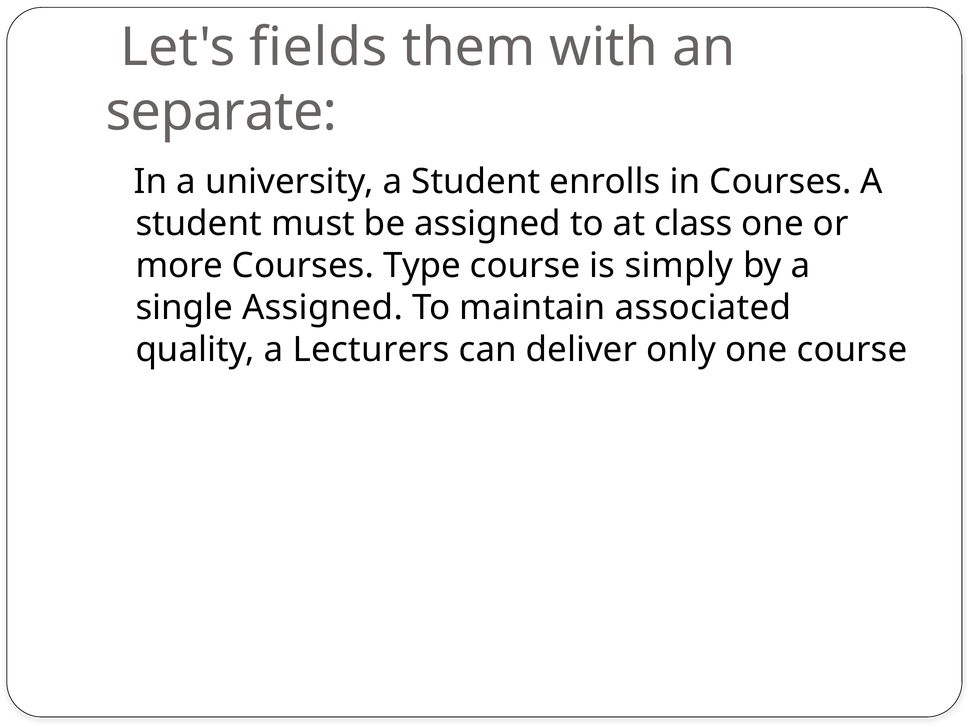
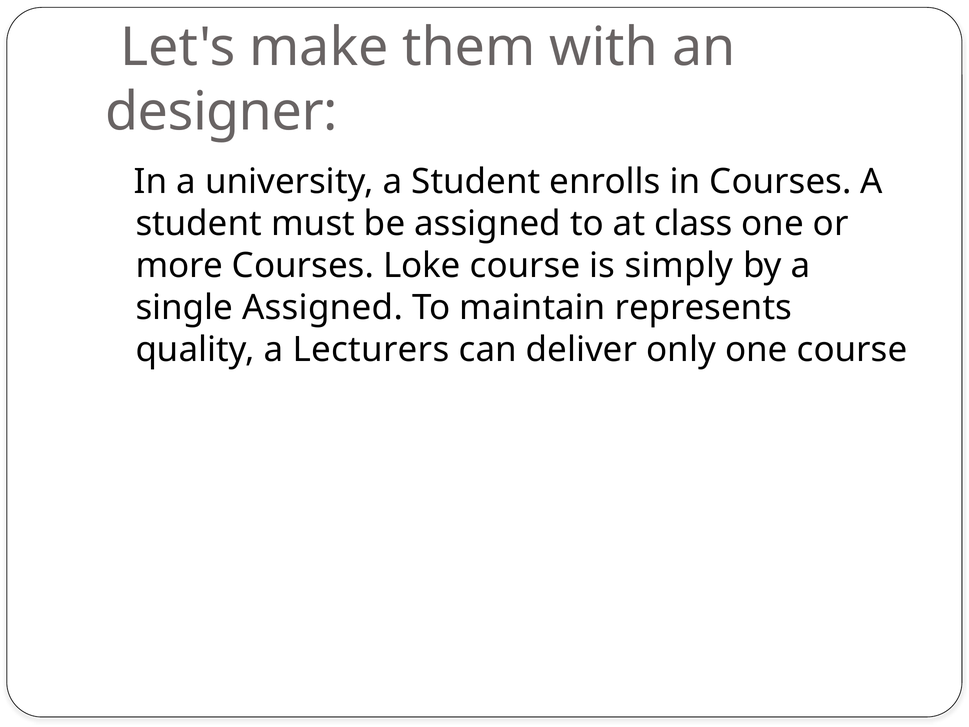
fields: fields -> make
separate: separate -> designer
Type: Type -> Loke
associated: associated -> represents
